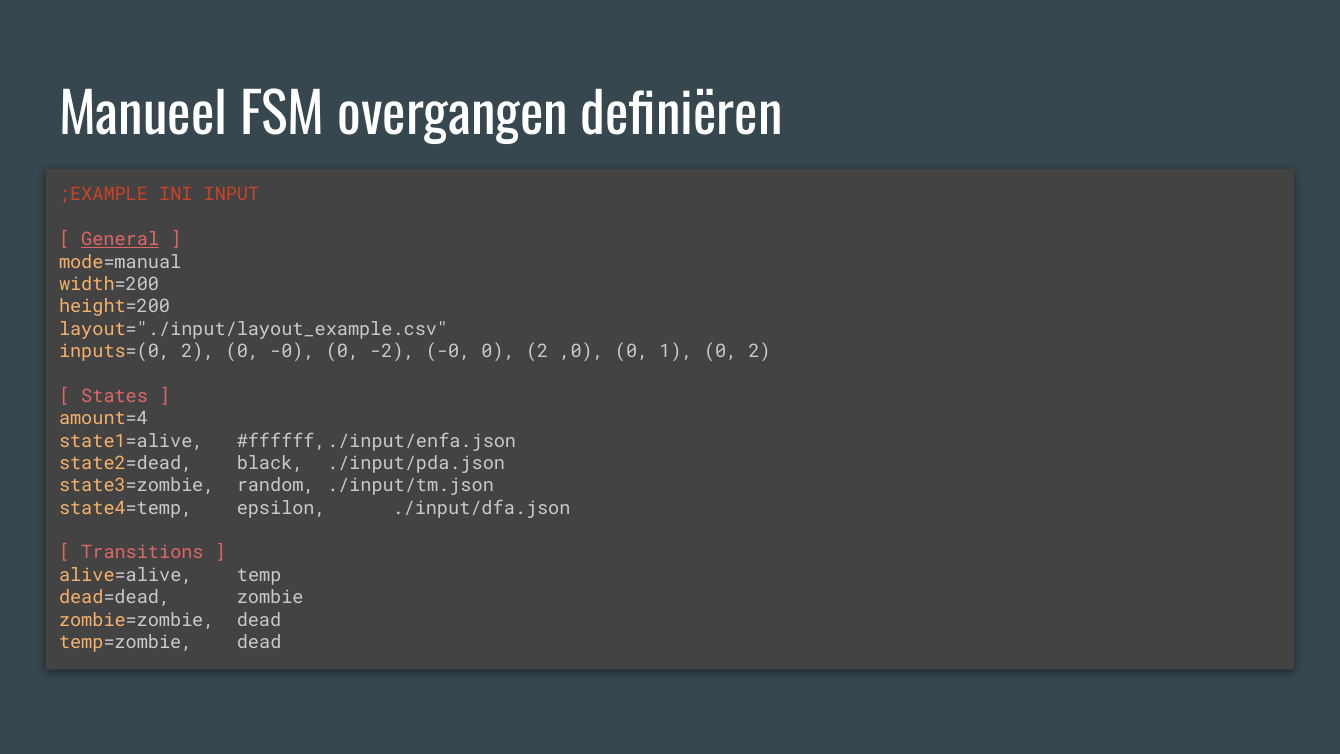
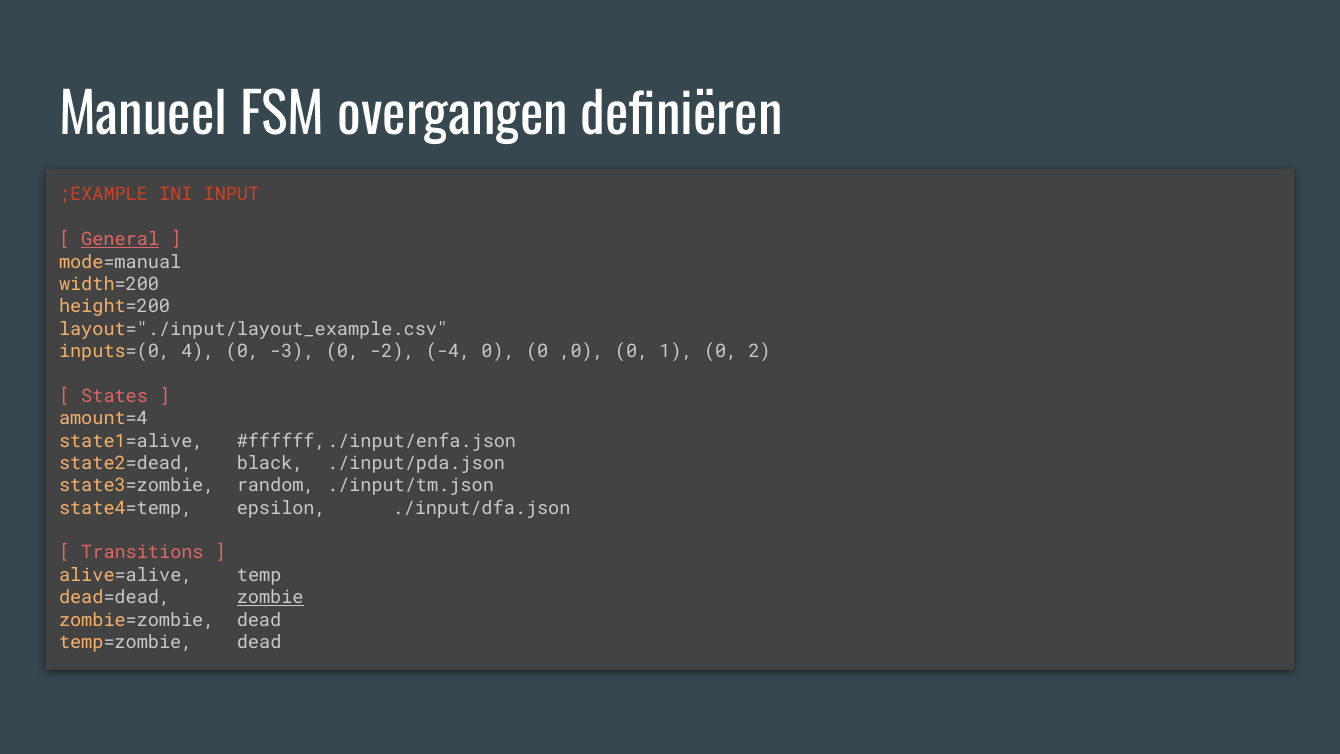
inputs=(0 2: 2 -> 4
0 -0: -0 -> -3
-2 -0: -0 -> -4
2 at (537, 351): 2 -> 0
zombie underline: none -> present
